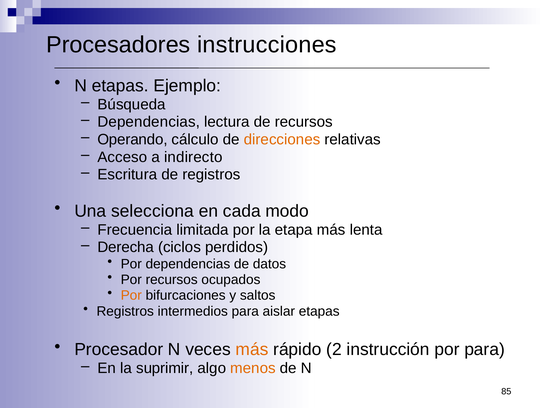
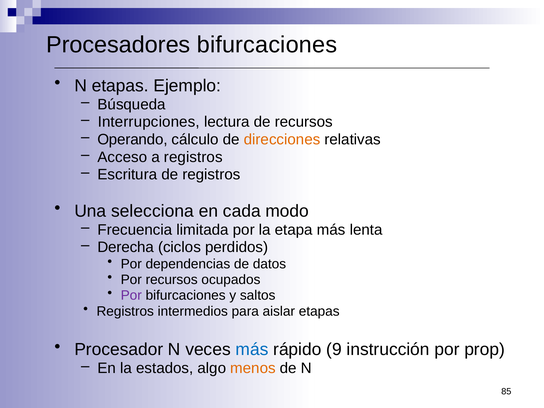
Procesadores instrucciones: instrucciones -> bifurcaciones
Dependencias at (149, 122): Dependencias -> Interrupciones
a indirecto: indirecto -> registros
Por at (131, 295) colour: orange -> purple
más at (252, 350) colour: orange -> blue
2: 2 -> 9
por para: para -> prop
suprimir: suprimir -> estados
